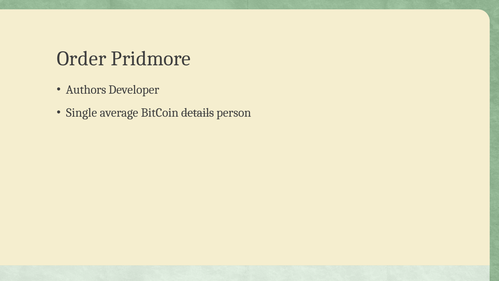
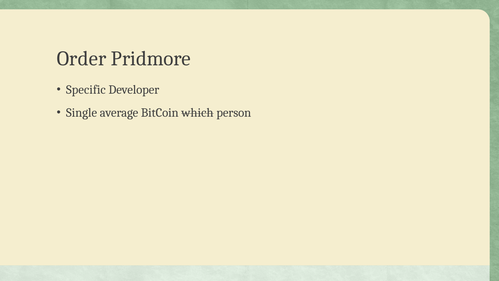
Authors: Authors -> Specific
details: details -> which
